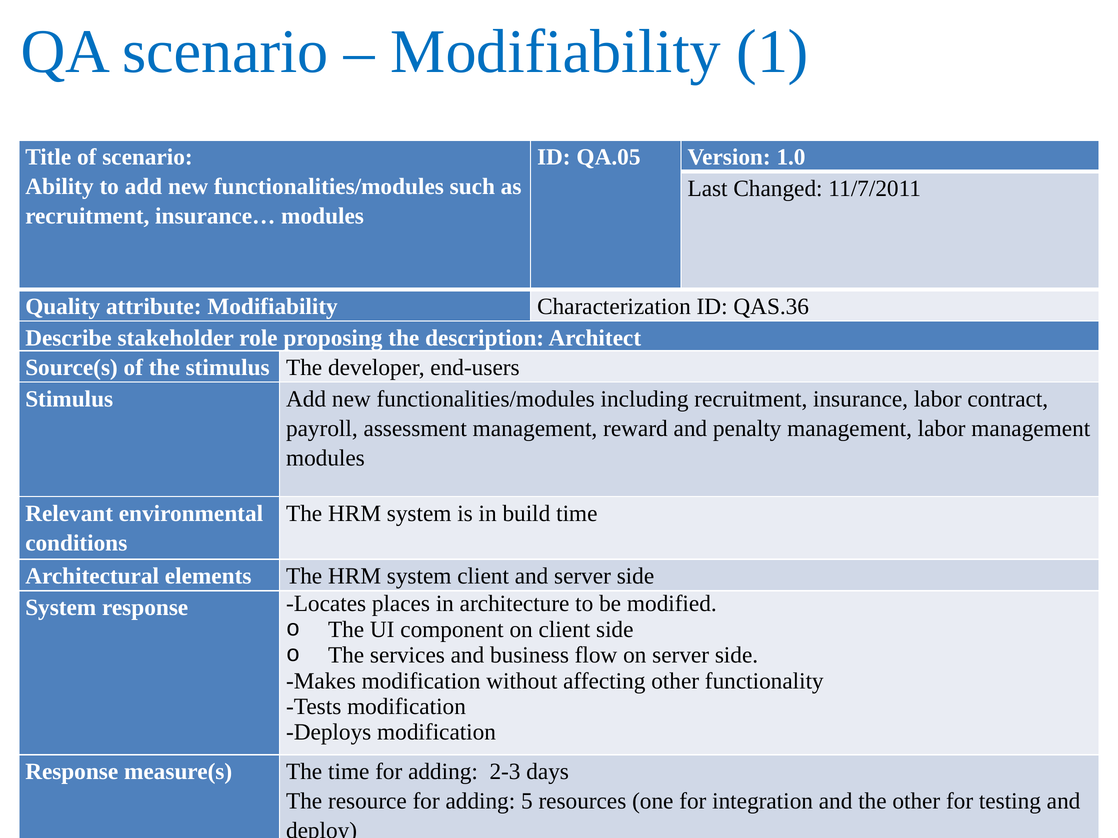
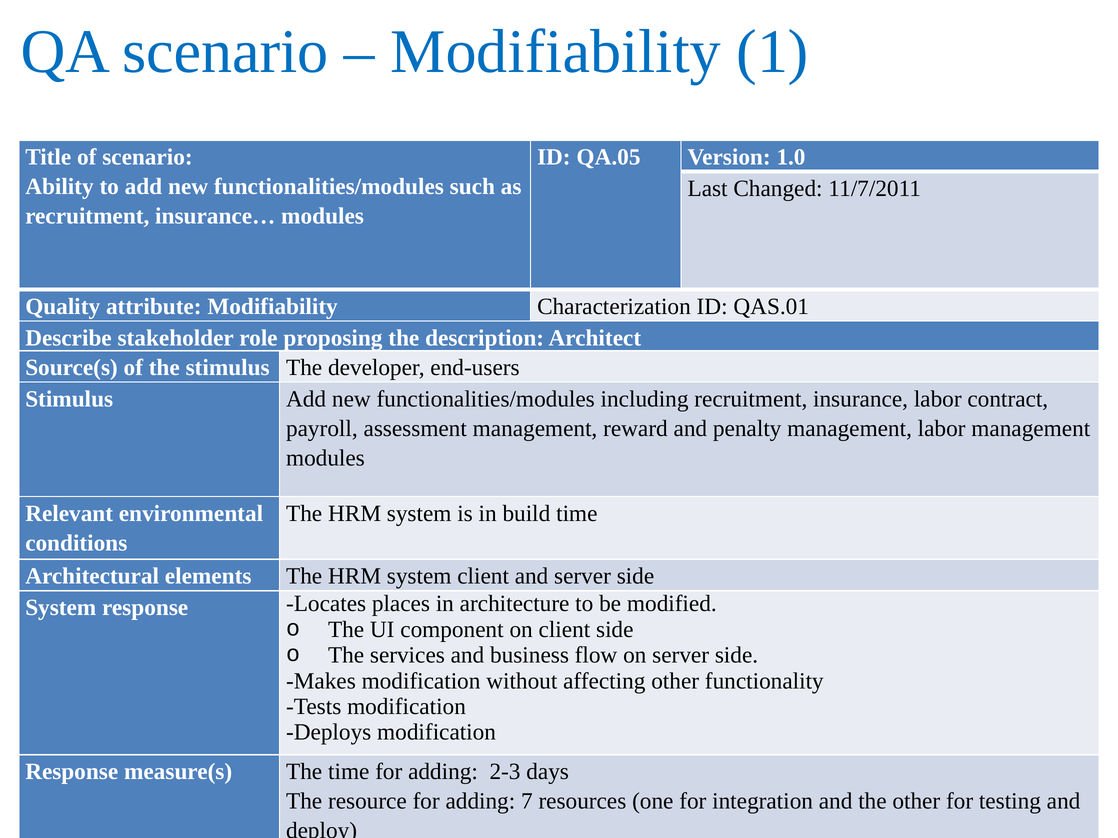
QAS.36: QAS.36 -> QAS.01
5: 5 -> 7
